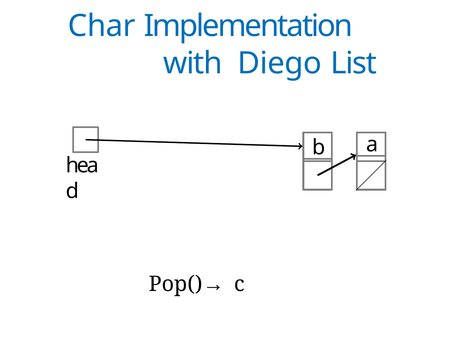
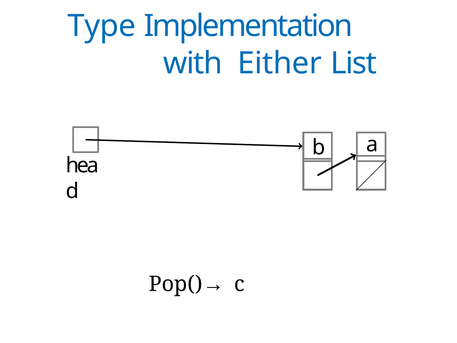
Char: Char -> Type
Diego: Diego -> Either
